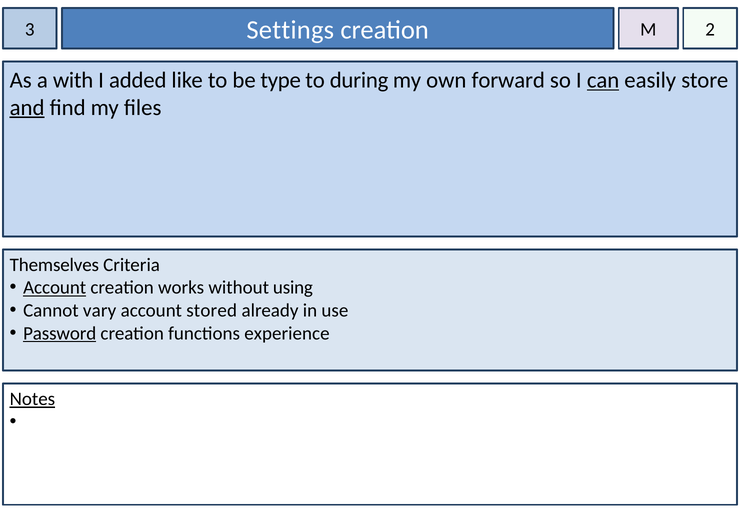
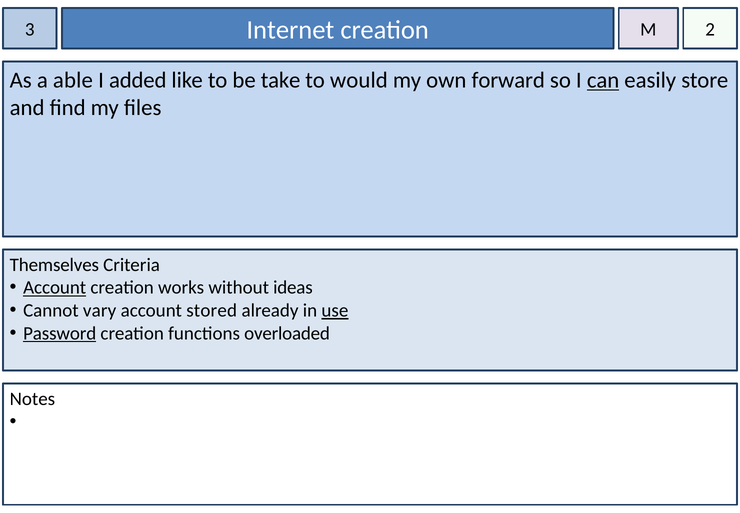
Settings: Settings -> Internet
with: with -> able
type: type -> take
during: during -> would
and underline: present -> none
using: using -> ideas
use underline: none -> present
experience: experience -> overloaded
Notes underline: present -> none
